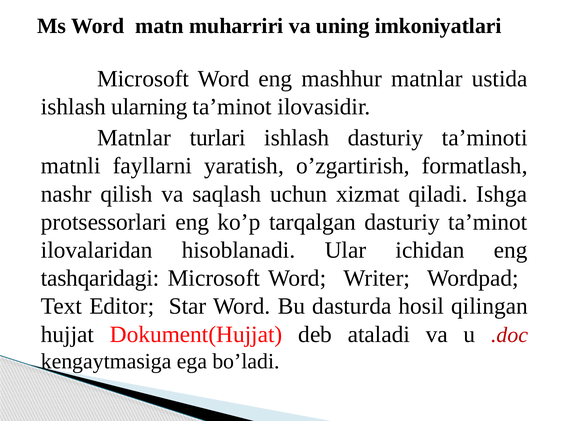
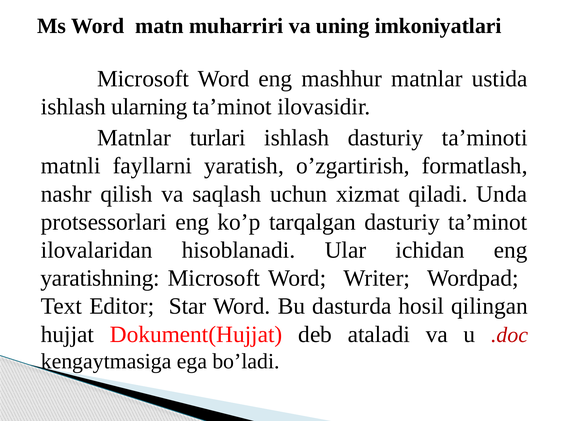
Ishga: Ishga -> Unda
tashqaridagi: tashqaridagi -> yaratishning
